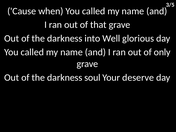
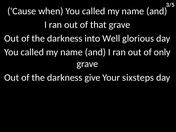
soul: soul -> give
deserve: deserve -> sixsteps
